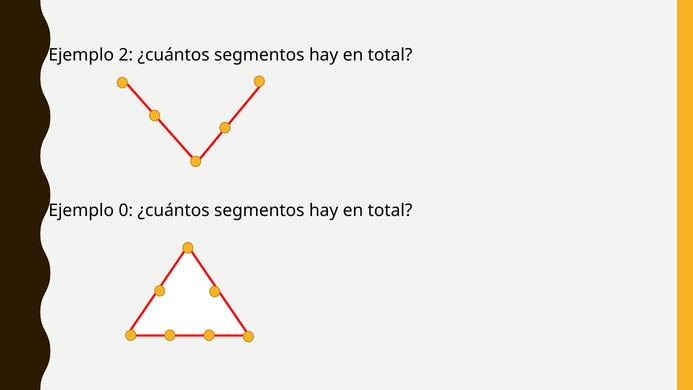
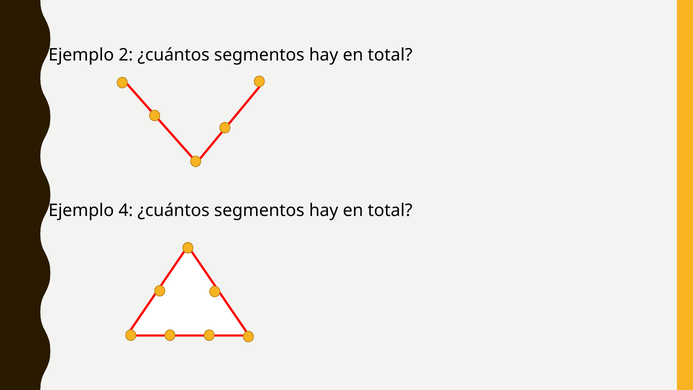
0: 0 -> 4
